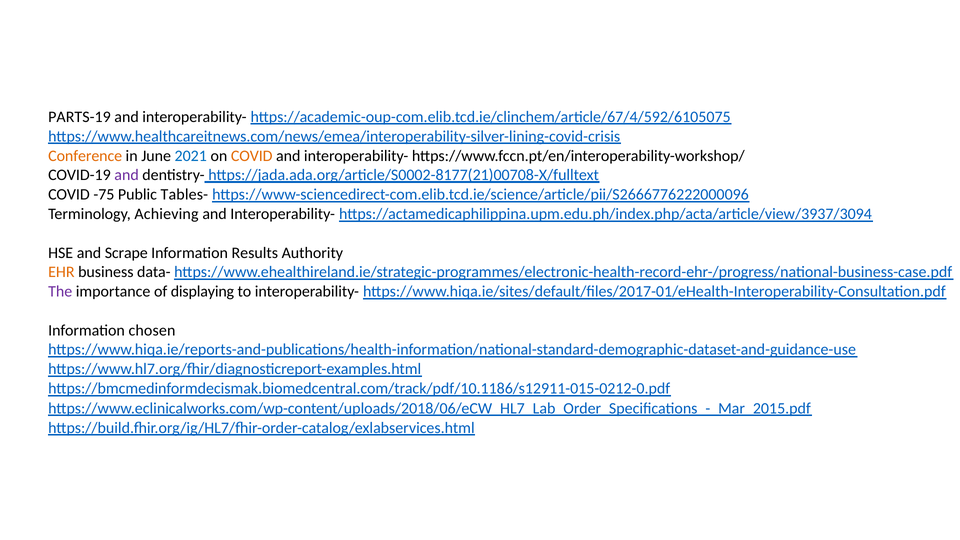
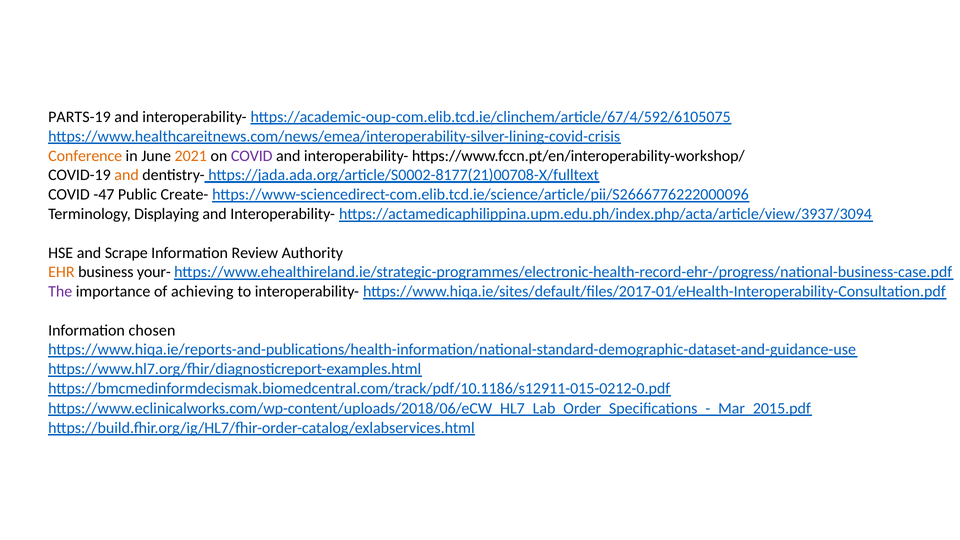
2021 colour: blue -> orange
COVID at (252, 156) colour: orange -> purple
and at (127, 175) colour: purple -> orange
-75: -75 -> -47
Tables-: Tables- -> Create-
Achieving: Achieving -> Displaying
Results: Results -> Review
data-: data- -> your-
displaying: displaying -> achieving
